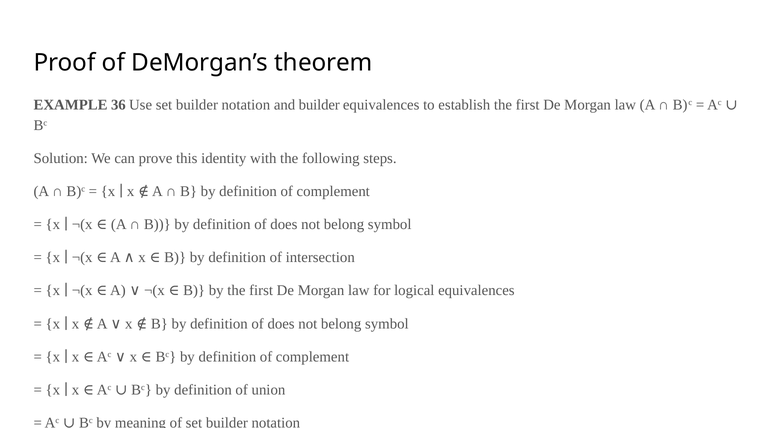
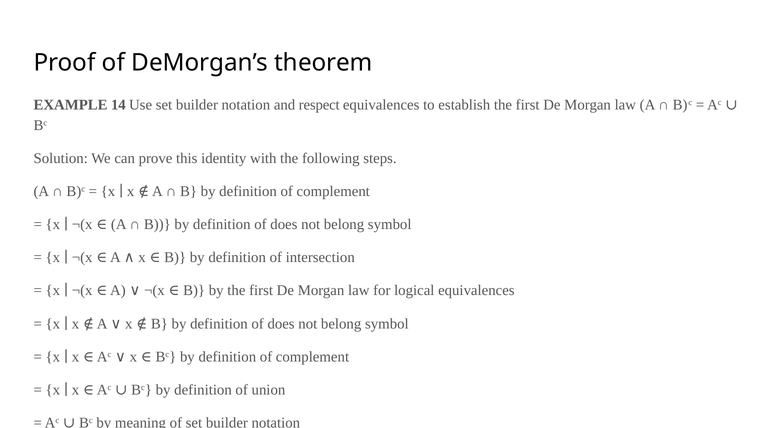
36: 36 -> 14
and builder: builder -> respect
